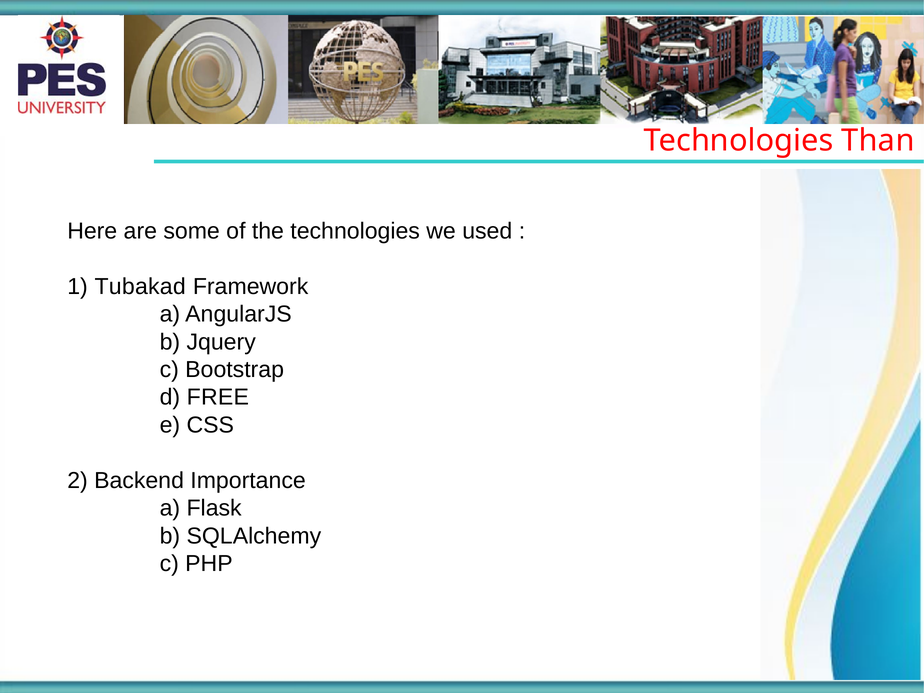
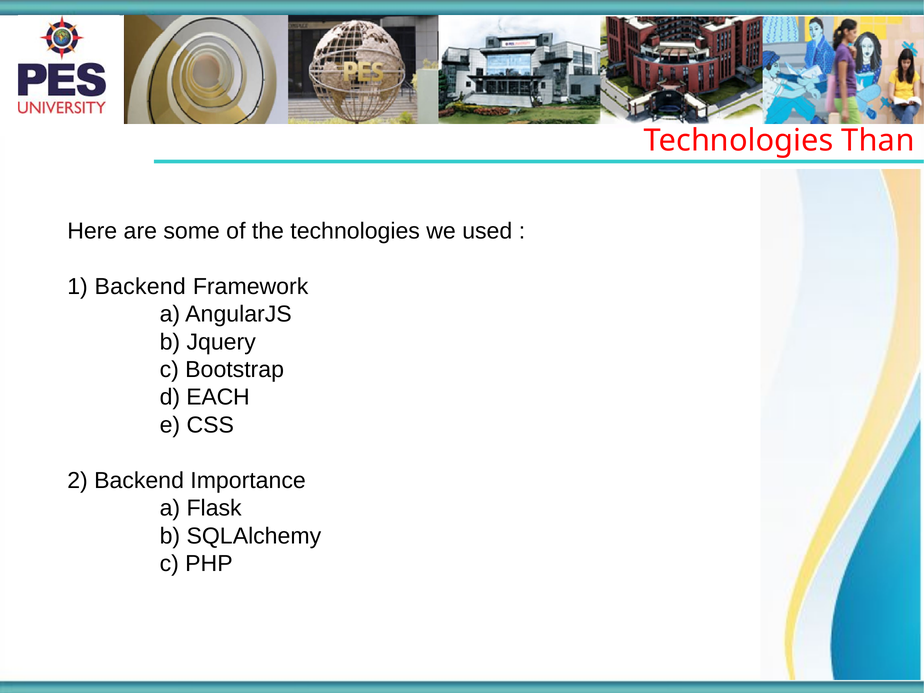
1 Tubakad: Tubakad -> Backend
FREE: FREE -> EACH
